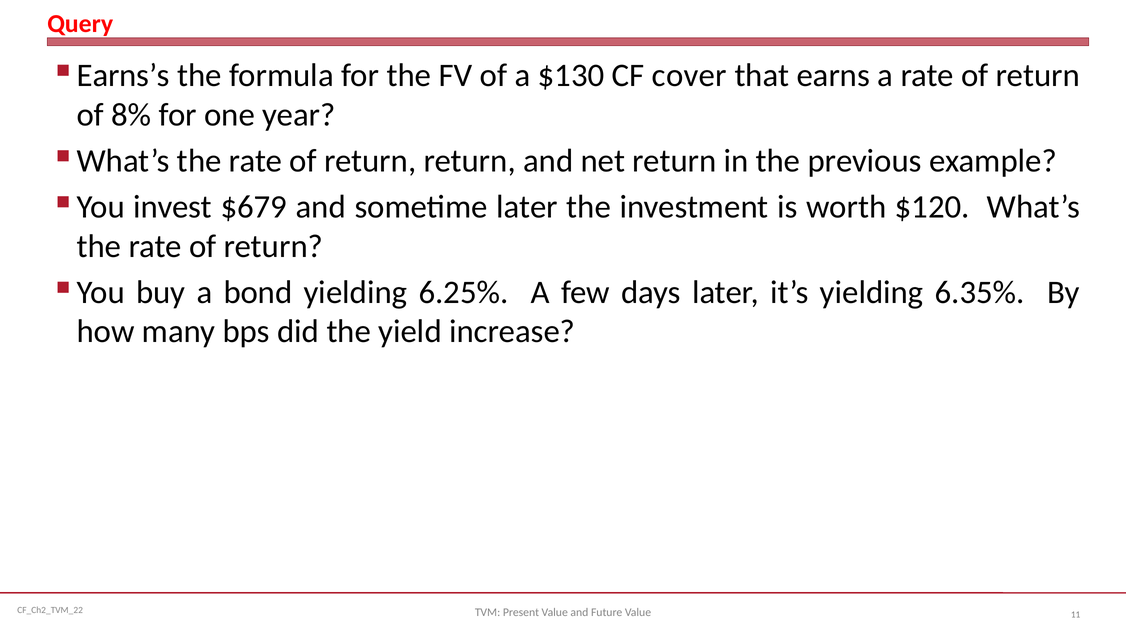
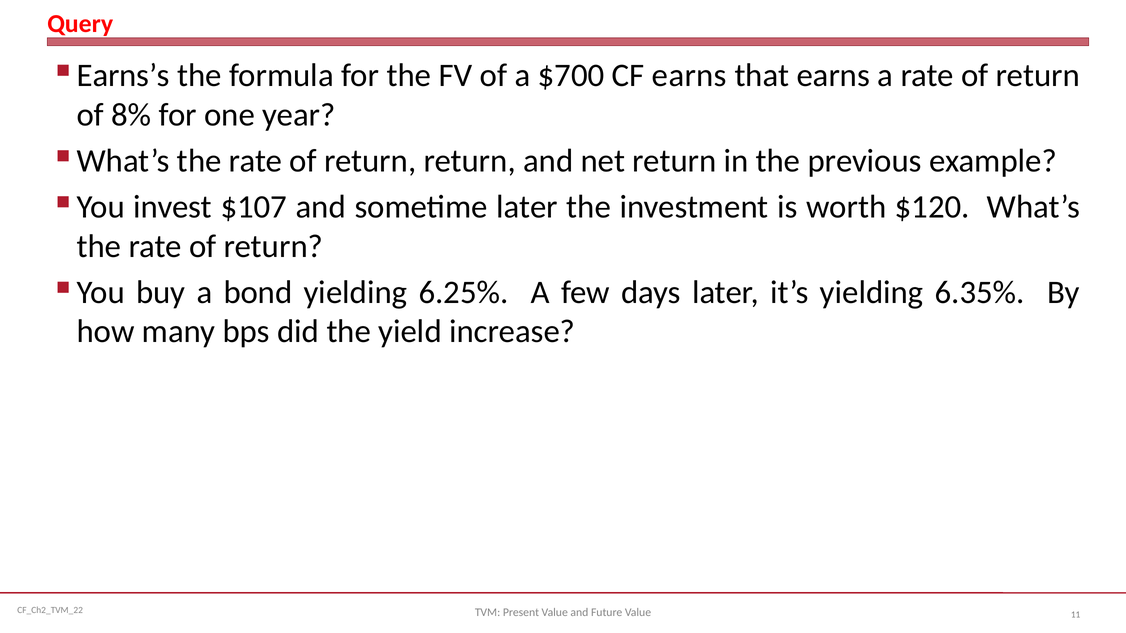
$130: $130 -> $700
CF cover: cover -> earns
$679: $679 -> $107
